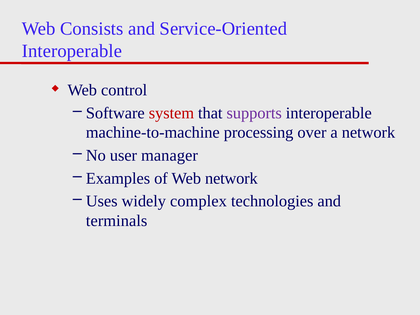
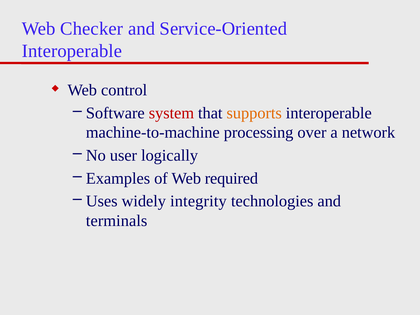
Consists: Consists -> Checker
supports colour: purple -> orange
manager: manager -> logically
Web network: network -> required
complex: complex -> integrity
